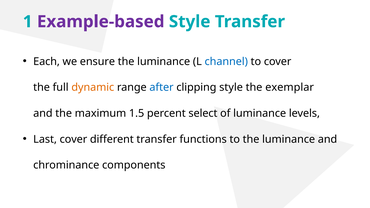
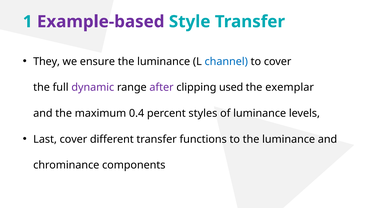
Each: Each -> They
dynamic colour: orange -> purple
after colour: blue -> purple
clipping style: style -> used
1.5: 1.5 -> 0.4
select: select -> styles
